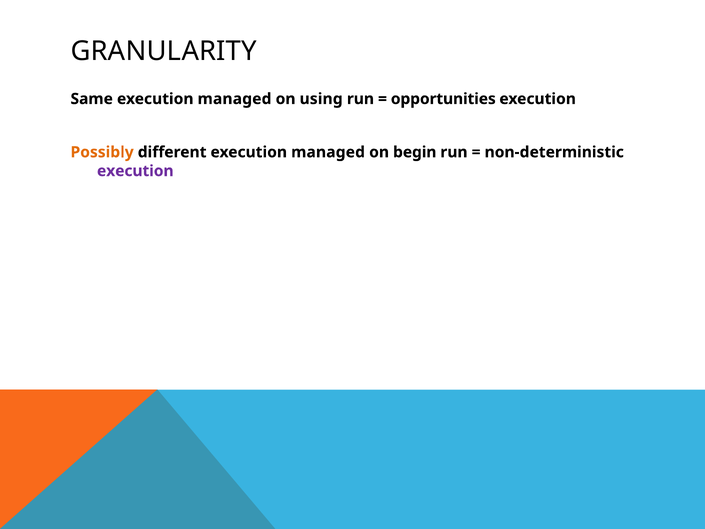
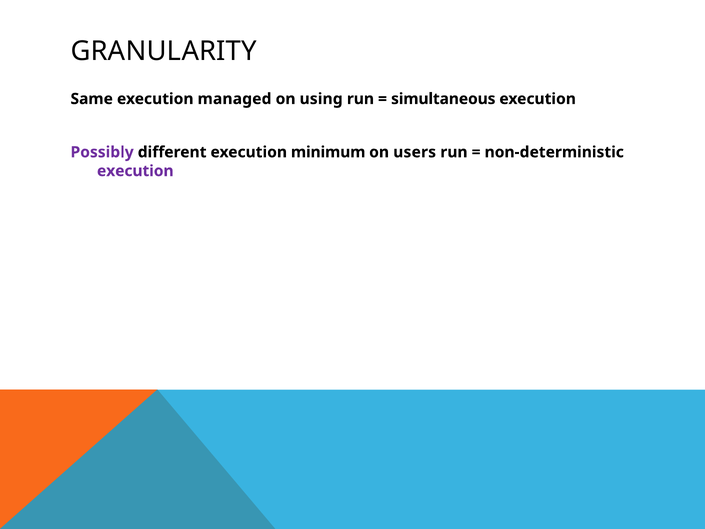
opportunities: opportunities -> simultaneous
Possibly colour: orange -> purple
different execution managed: managed -> minimum
begin: begin -> users
